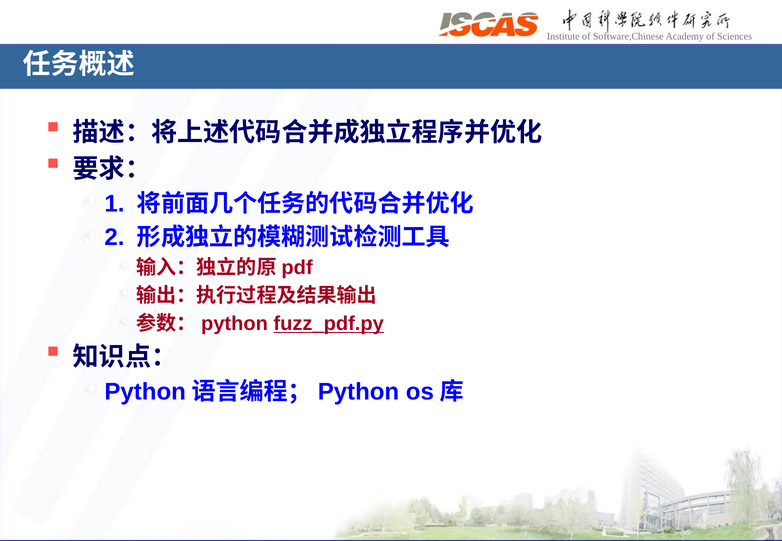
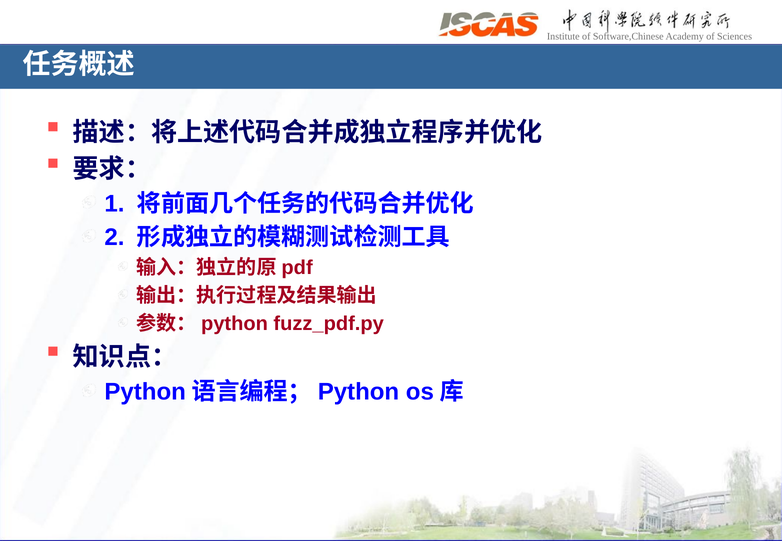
fuzz_pdf.py underline: present -> none
